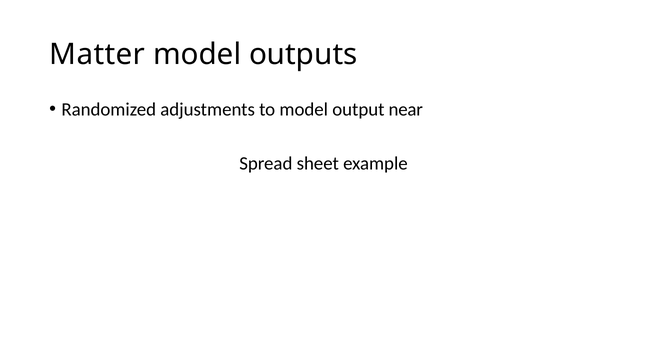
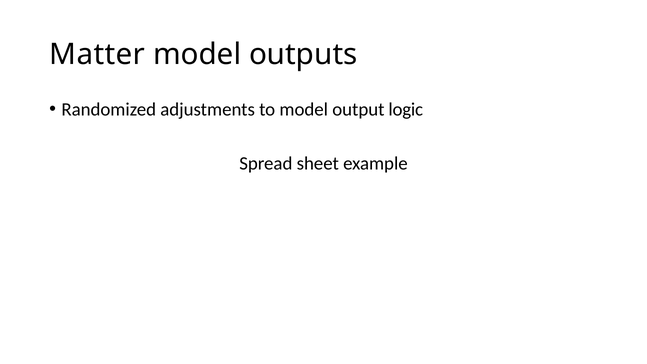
near: near -> logic
